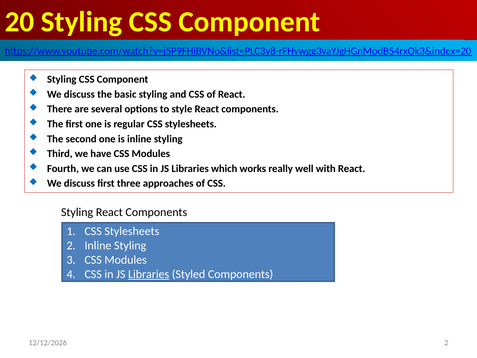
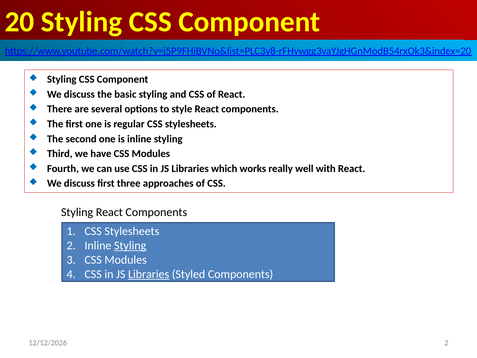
Styling at (130, 245) underline: none -> present
